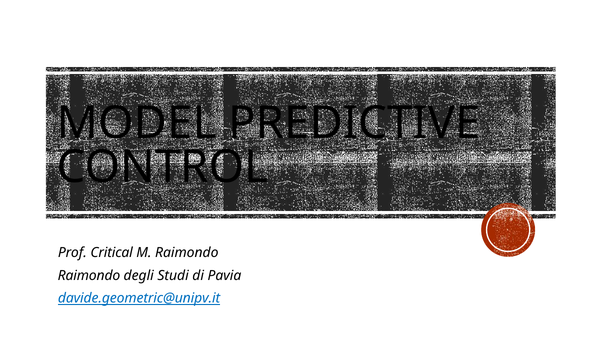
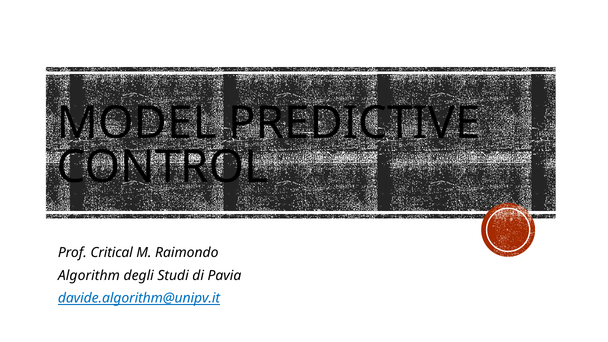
Raimondo at (89, 275): Raimondo -> Algorithm
davide.geometric@unipv.it: davide.geometric@unipv.it -> davide.algorithm@unipv.it
